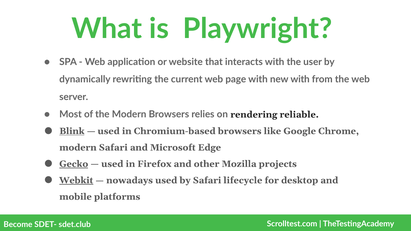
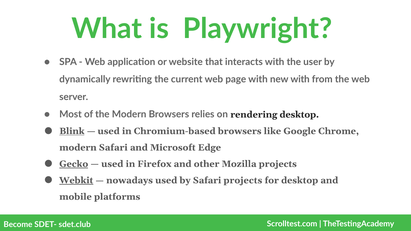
rendering reliable: reliable -> desktop
Safari lifecycle: lifecycle -> projects
